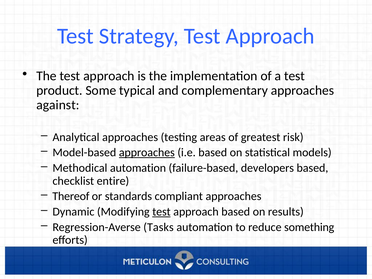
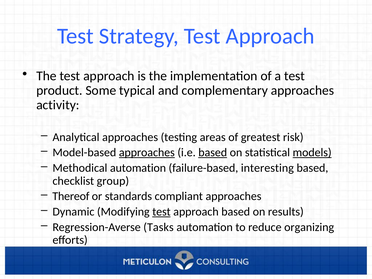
against: against -> activity
based at (213, 153) underline: none -> present
models underline: none -> present
developers: developers -> interesting
entire: entire -> group
something: something -> organizing
